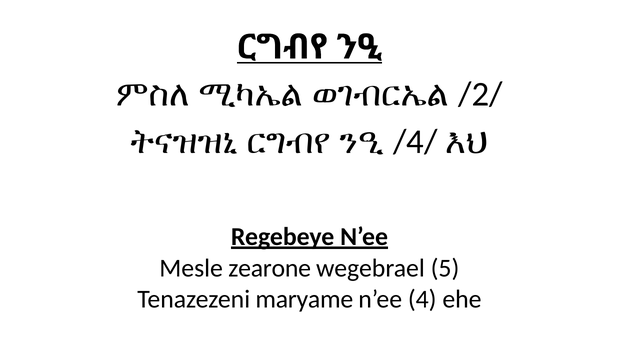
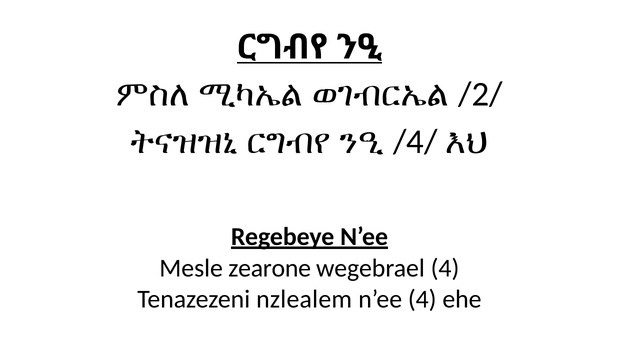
wegebrael 5: 5 -> 4
maryame: maryame -> nzlealem
